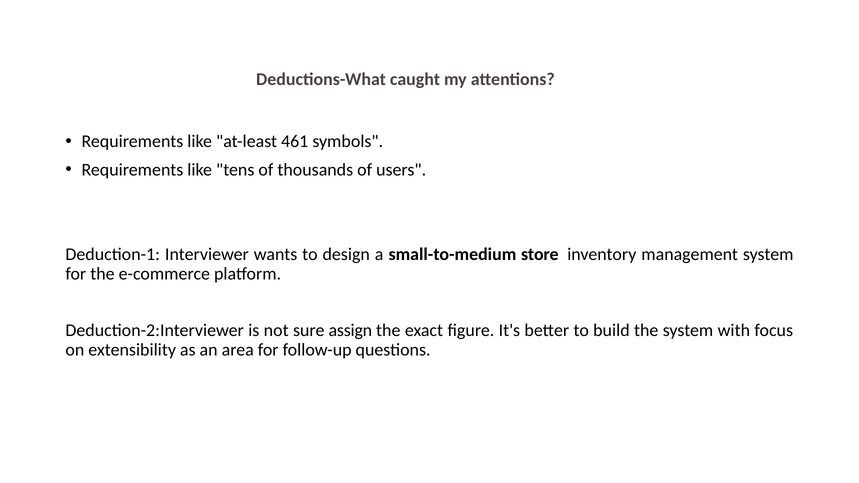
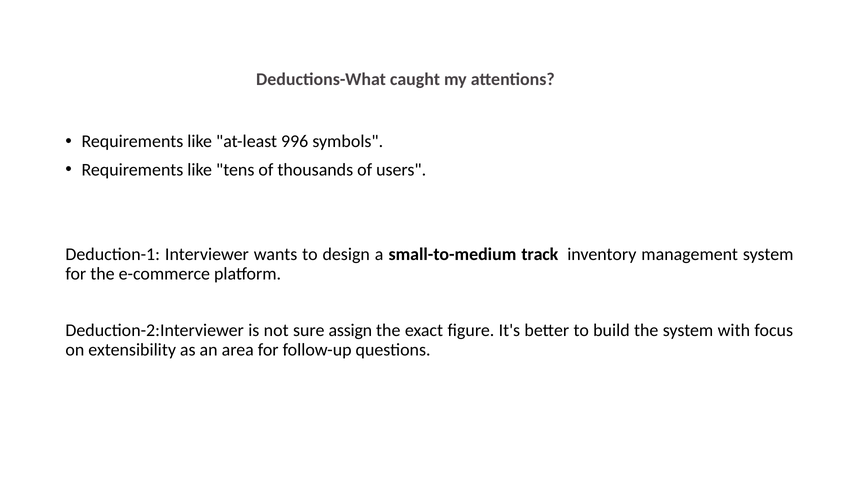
461: 461 -> 996
store: store -> track
